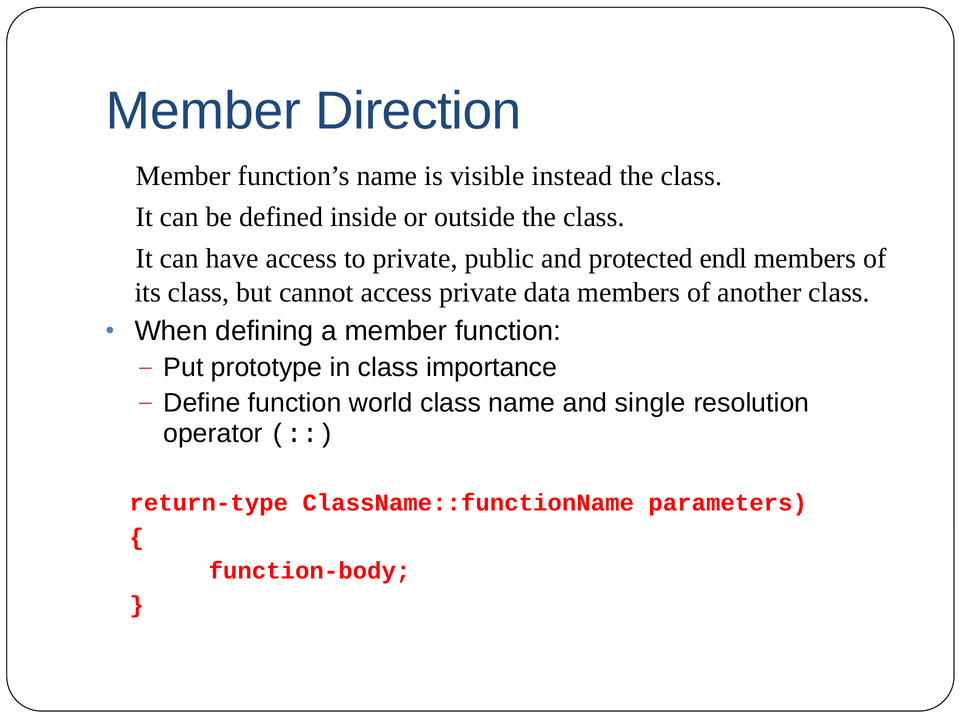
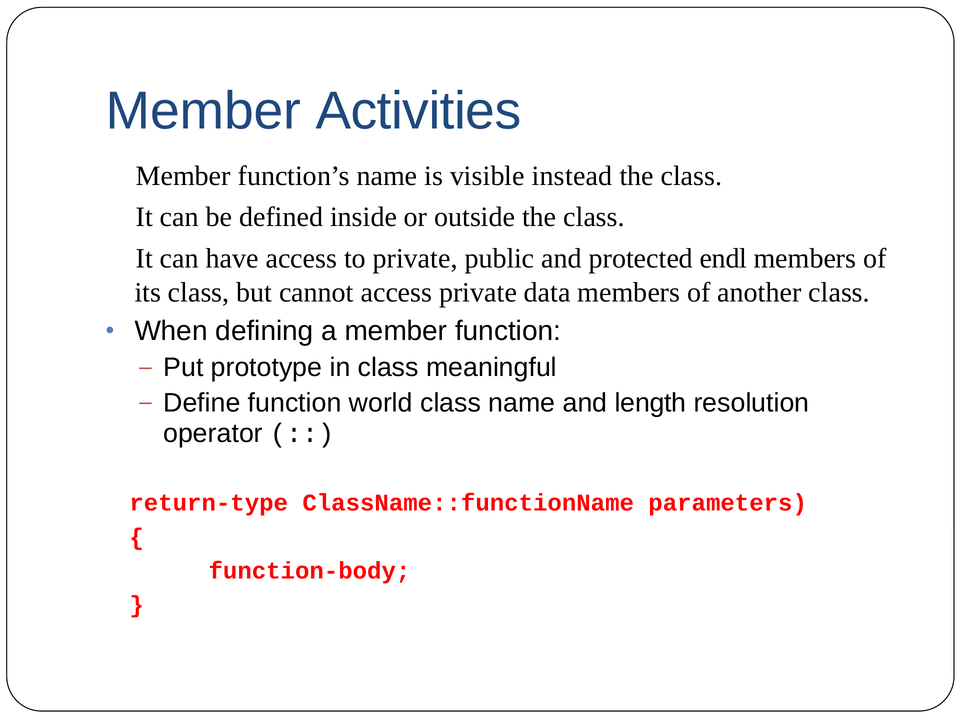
Direction: Direction -> Activities
importance: importance -> meaningful
single: single -> length
